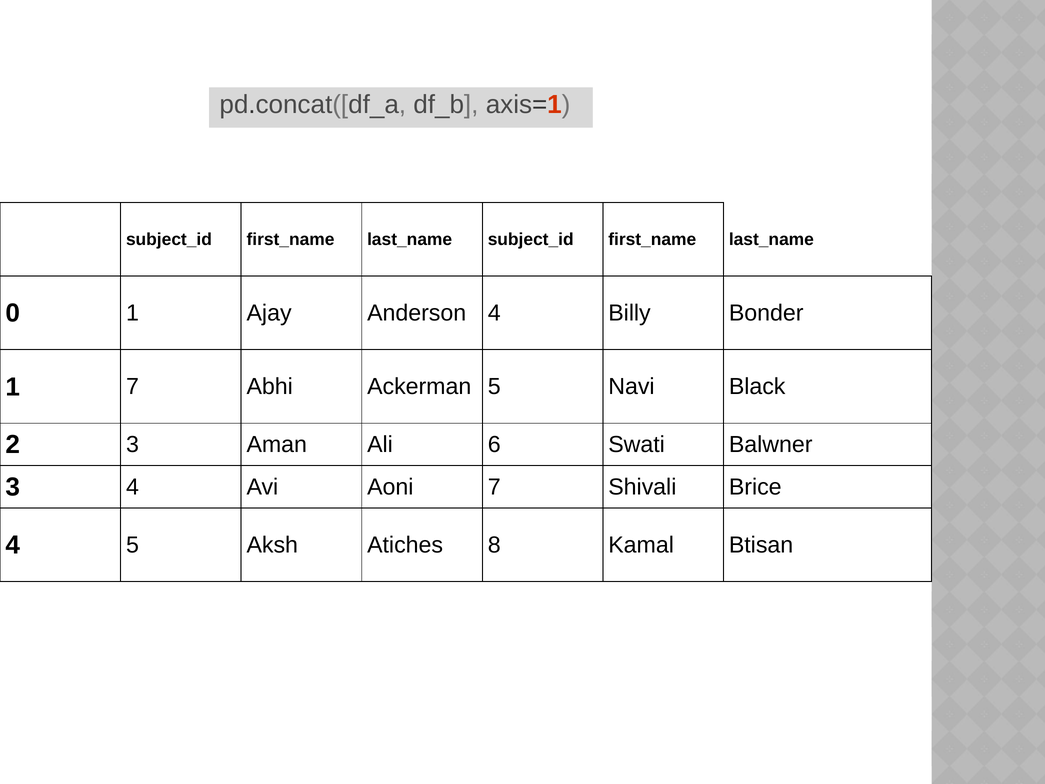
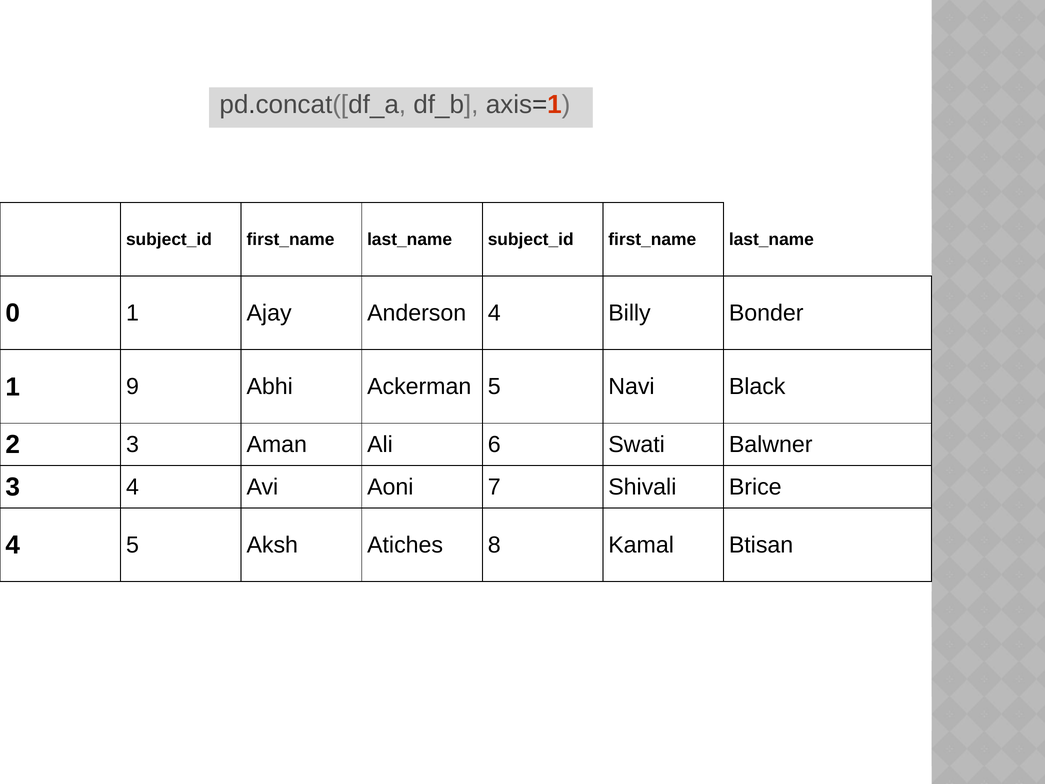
1 7: 7 -> 9
